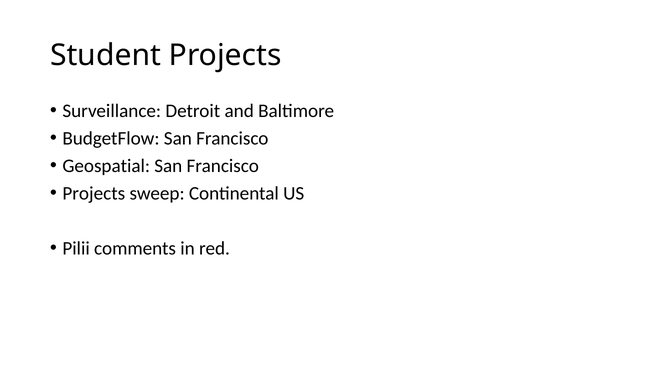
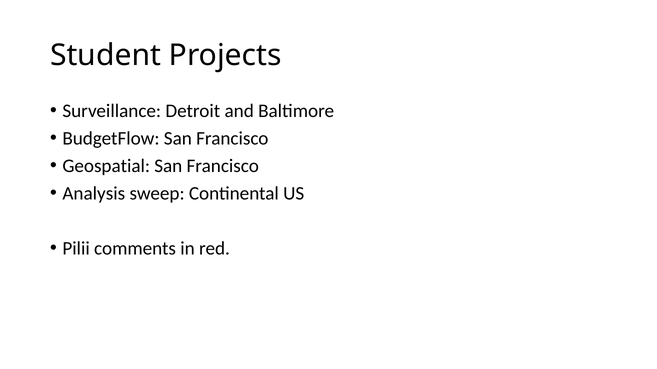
Projects at (94, 194): Projects -> Analysis
